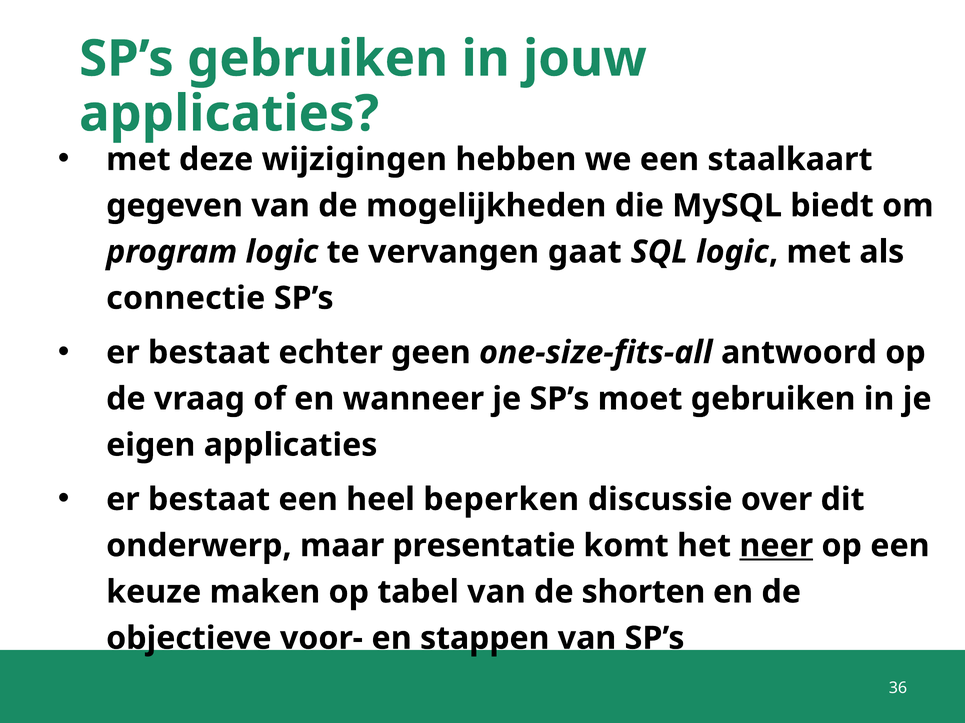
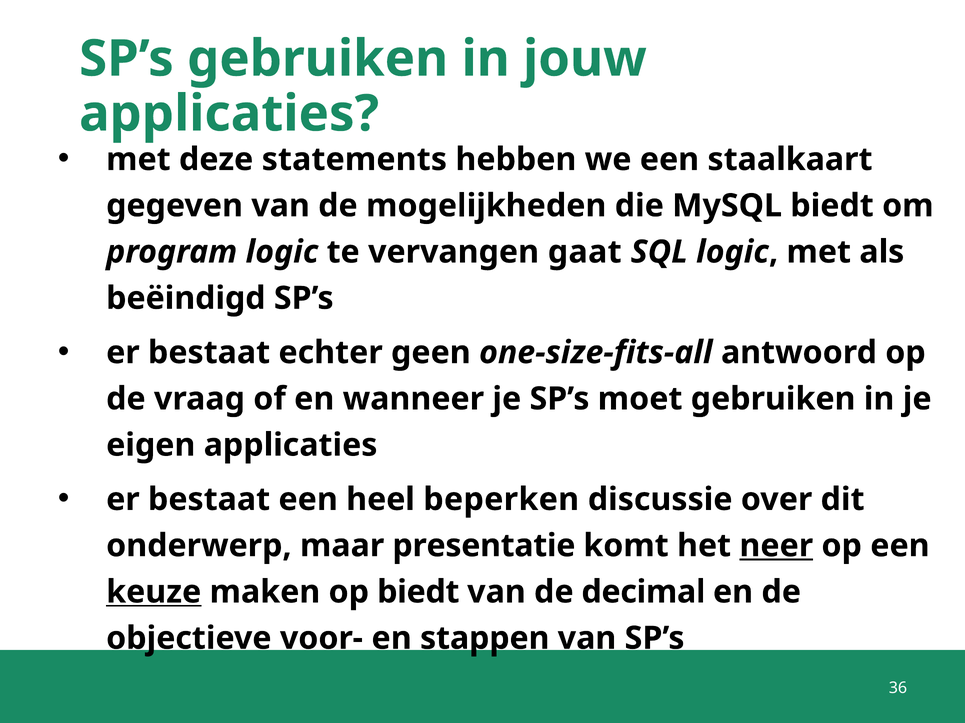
wijzigingen: wijzigingen -> statements
connectie: connectie -> beëindigd
keuze underline: none -> present
op tabel: tabel -> biedt
shorten: shorten -> decimal
